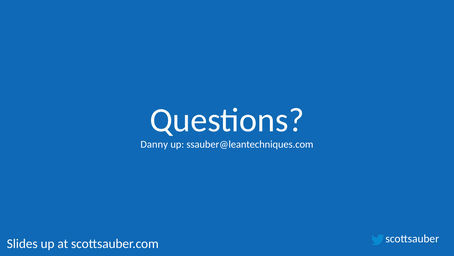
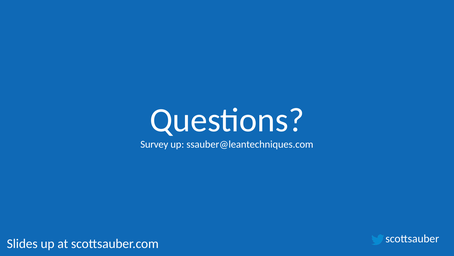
Danny: Danny -> Survey
